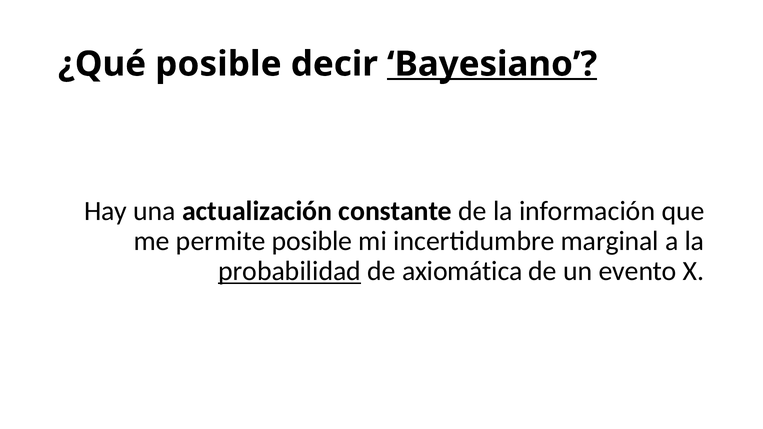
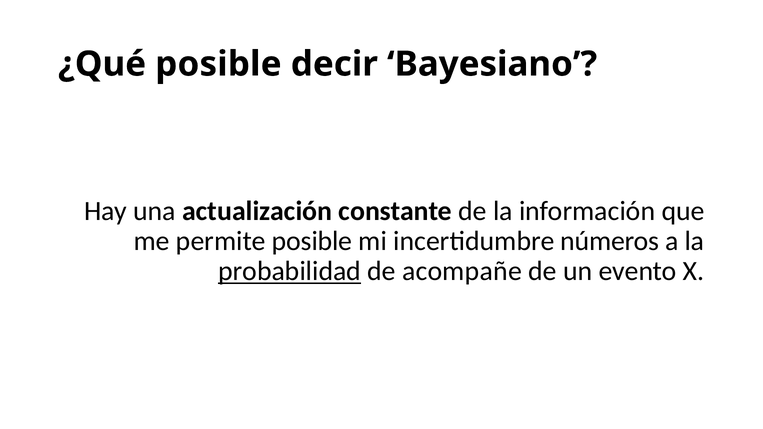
Bayesiano underline: present -> none
marginal: marginal -> números
axiomática: axiomática -> acompañe
